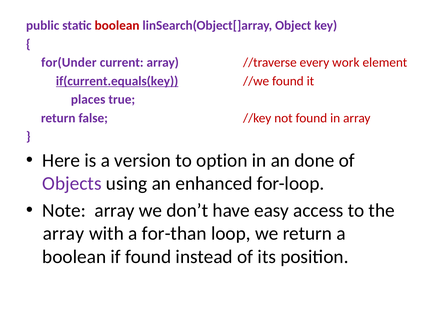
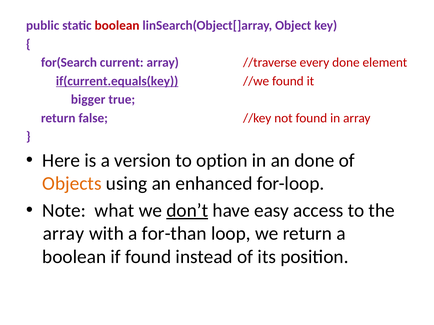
for(Under: for(Under -> for(Search
every work: work -> done
places: places -> bigger
Objects colour: purple -> orange
Note array: array -> what
don’t underline: none -> present
